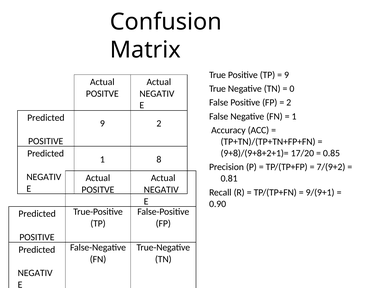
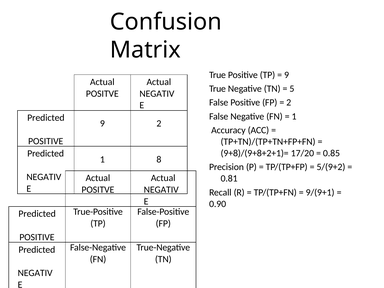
0: 0 -> 5
7/(9+2: 7/(9+2 -> 5/(9+2
